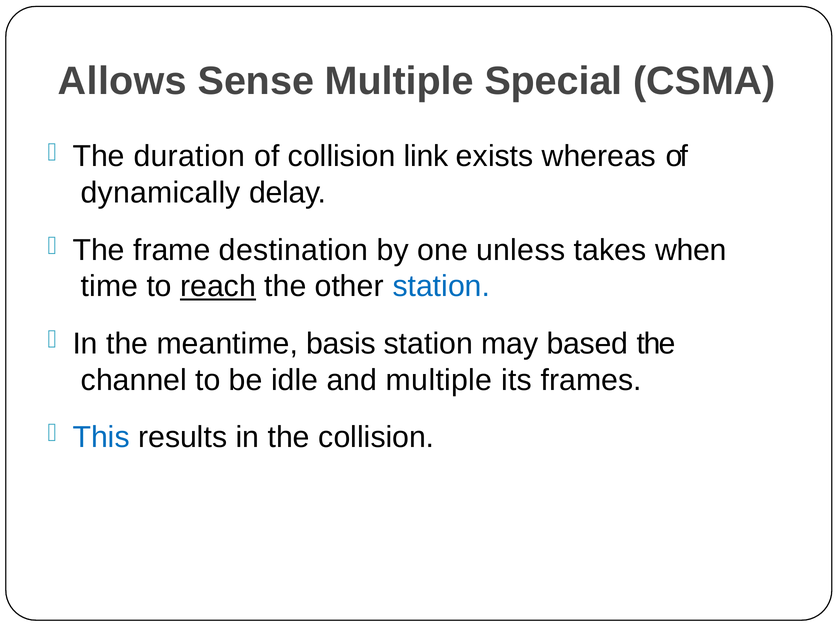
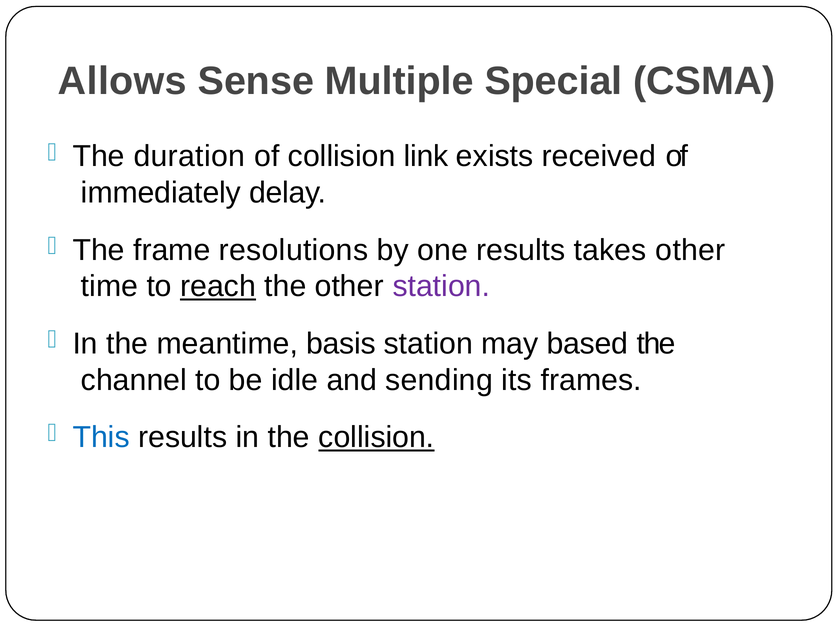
whereas: whereas -> received
dynamically: dynamically -> immediately
destination: destination -> resolutions
one unless: unless -> results
takes when: when -> other
station at (441, 286) colour: blue -> purple
and multiple: multiple -> sending
collision at (376, 437) underline: none -> present
